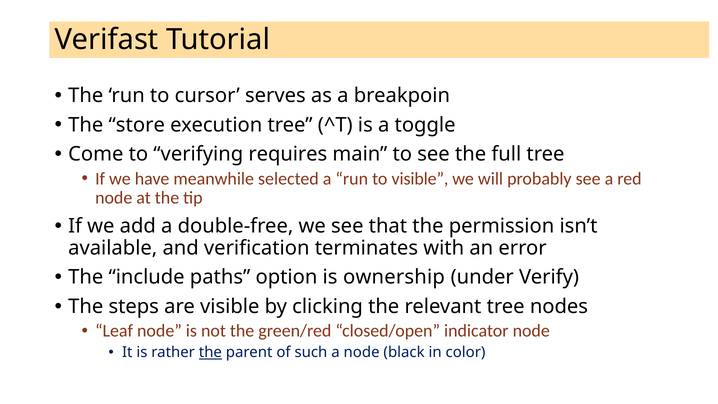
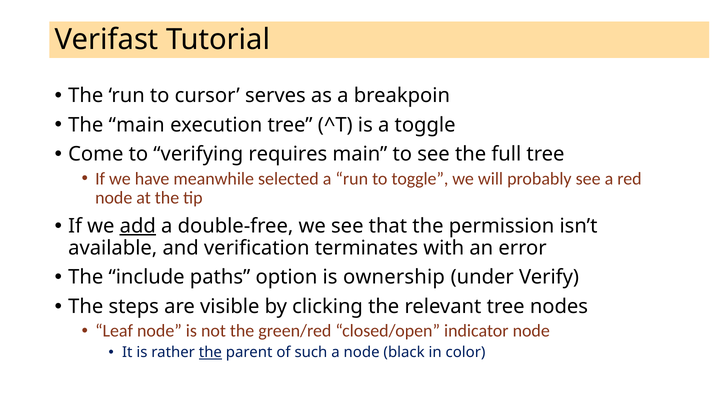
The store: store -> main
to visible: visible -> toggle
add underline: none -> present
